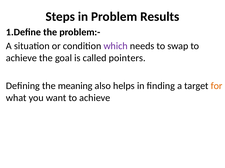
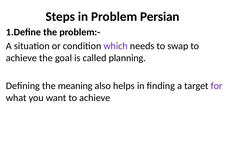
Results: Results -> Persian
pointers: pointers -> planning
for colour: orange -> purple
